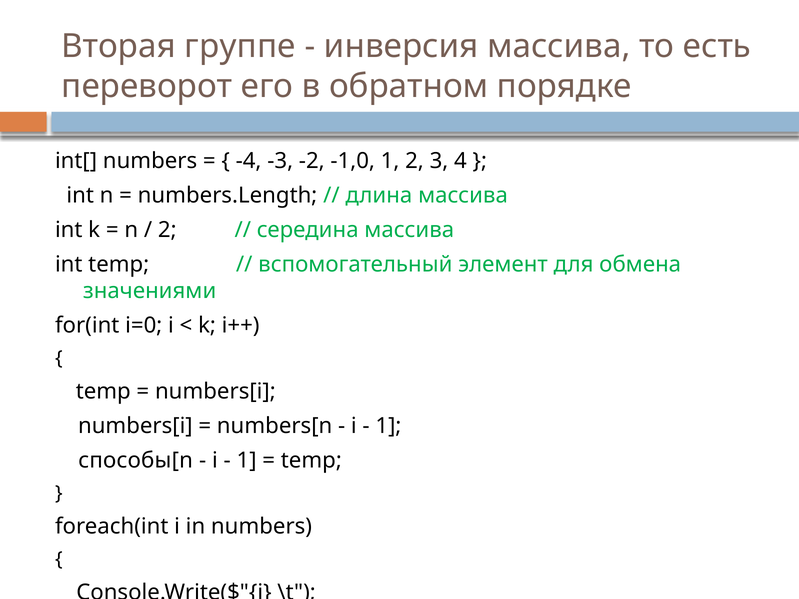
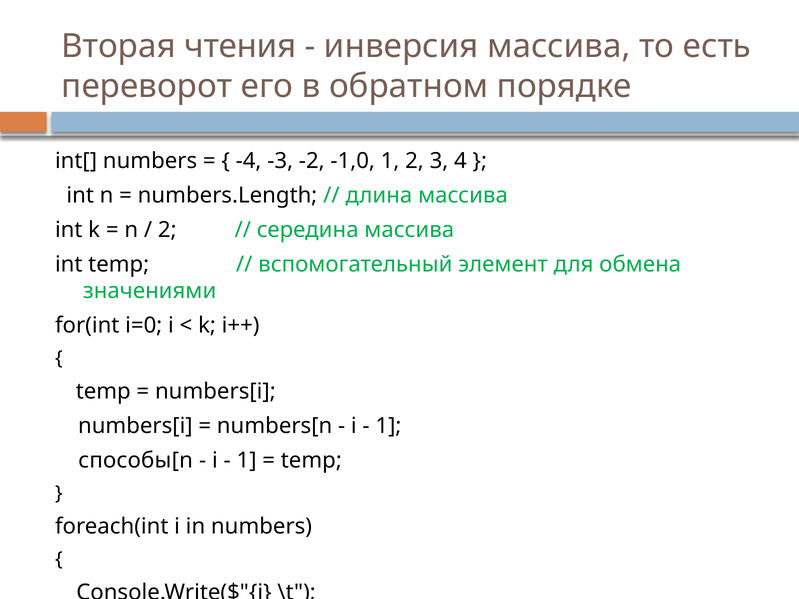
группе: группе -> чтения
